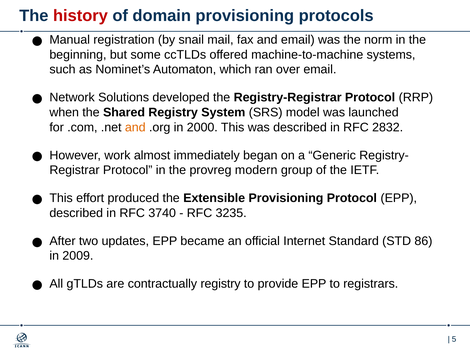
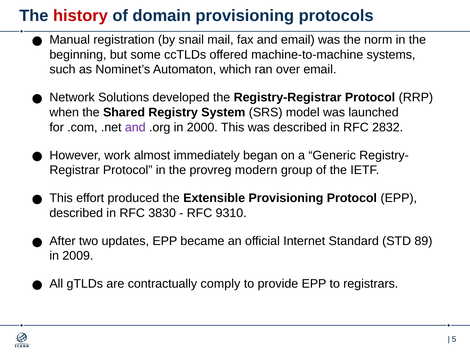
and at (135, 127) colour: orange -> purple
3740: 3740 -> 3830
3235: 3235 -> 9310
86: 86 -> 89
contractually registry: registry -> comply
